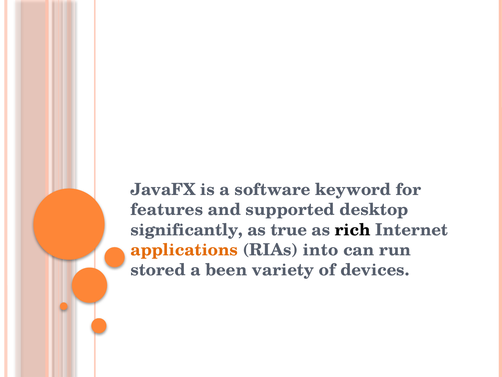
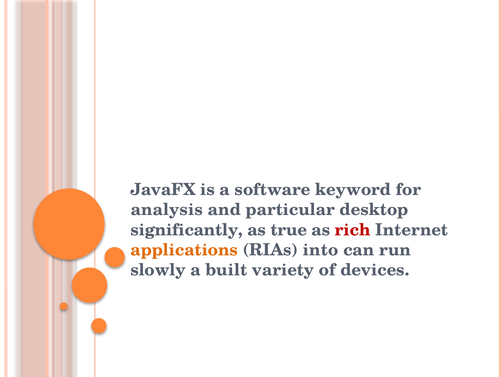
features: features -> analysis
supported: supported -> particular
rich colour: black -> red
stored: stored -> slowly
been: been -> built
